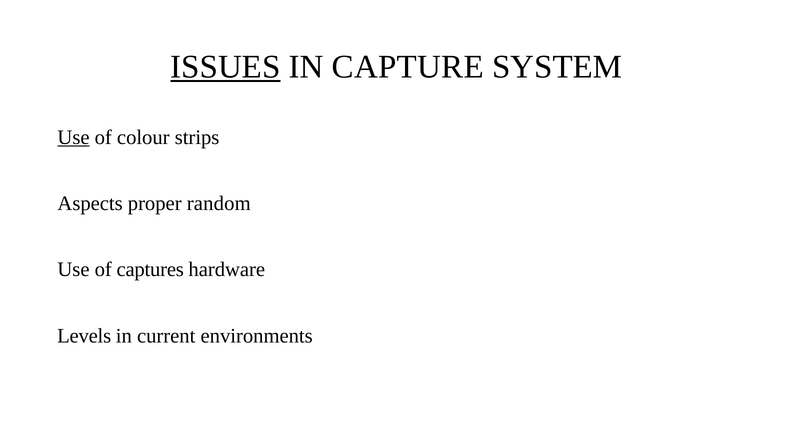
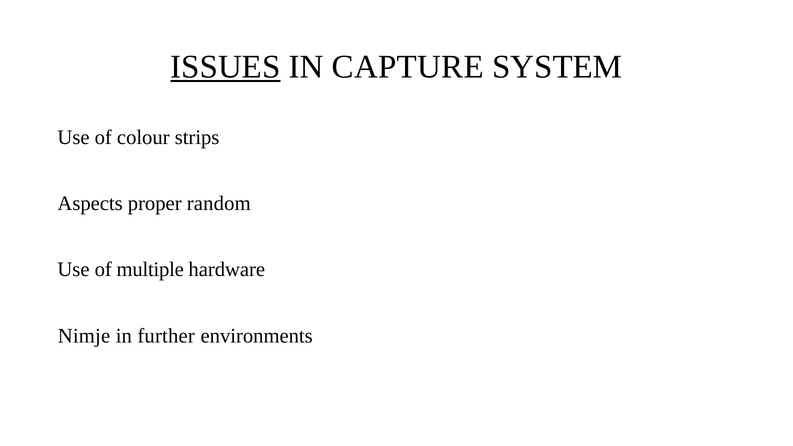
Use at (74, 137) underline: present -> none
captures: captures -> multiple
Levels: Levels -> Nimje
current: current -> further
